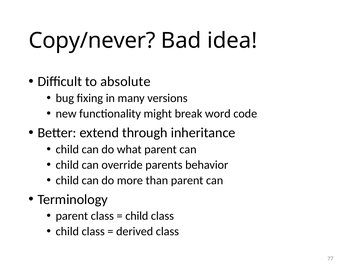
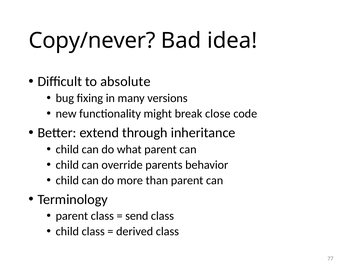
word: word -> close
child at (137, 216): child -> send
